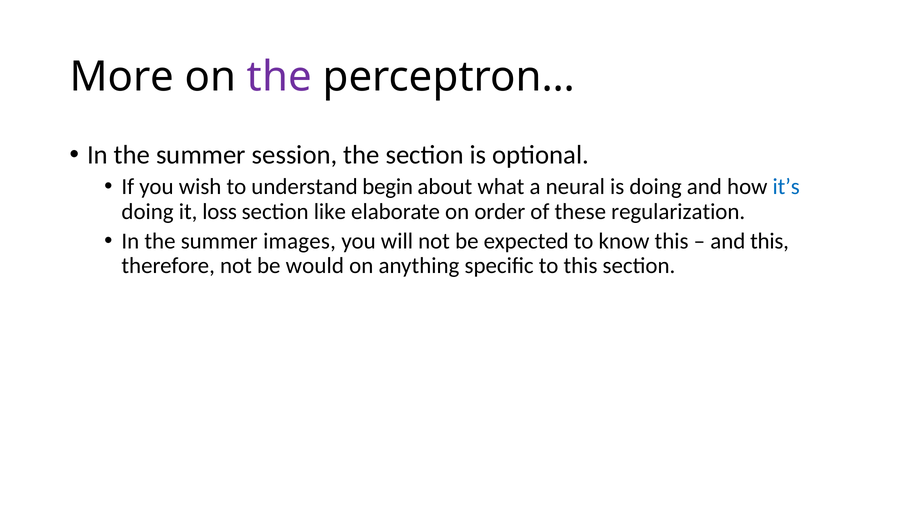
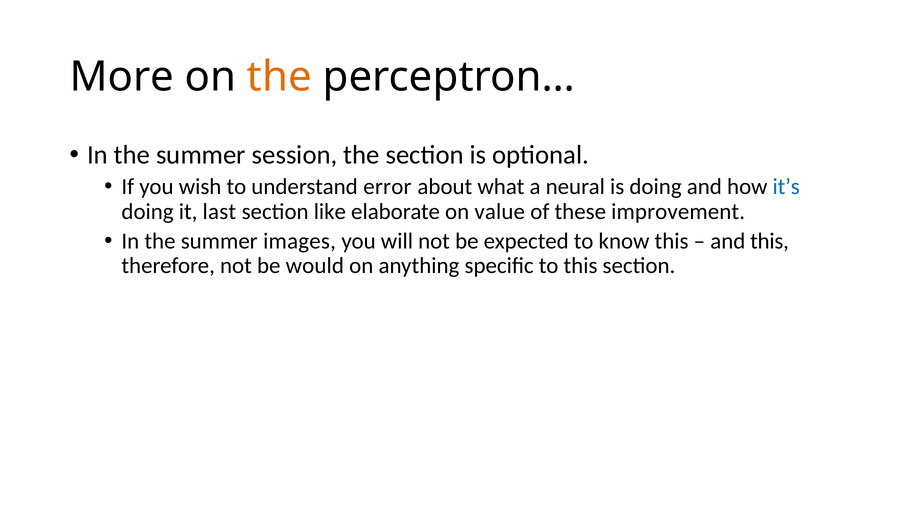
the at (279, 77) colour: purple -> orange
begin: begin -> error
loss: loss -> last
order: order -> value
regularization: regularization -> improvement
